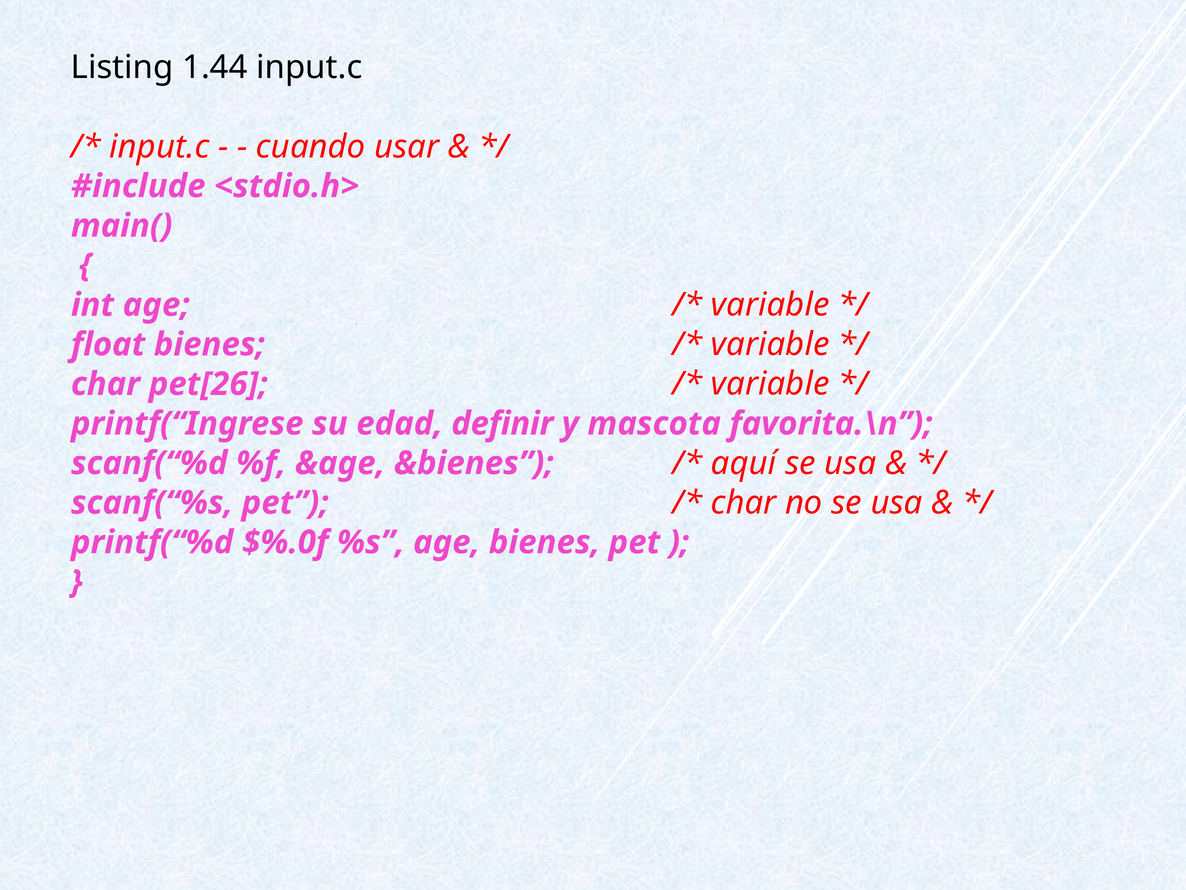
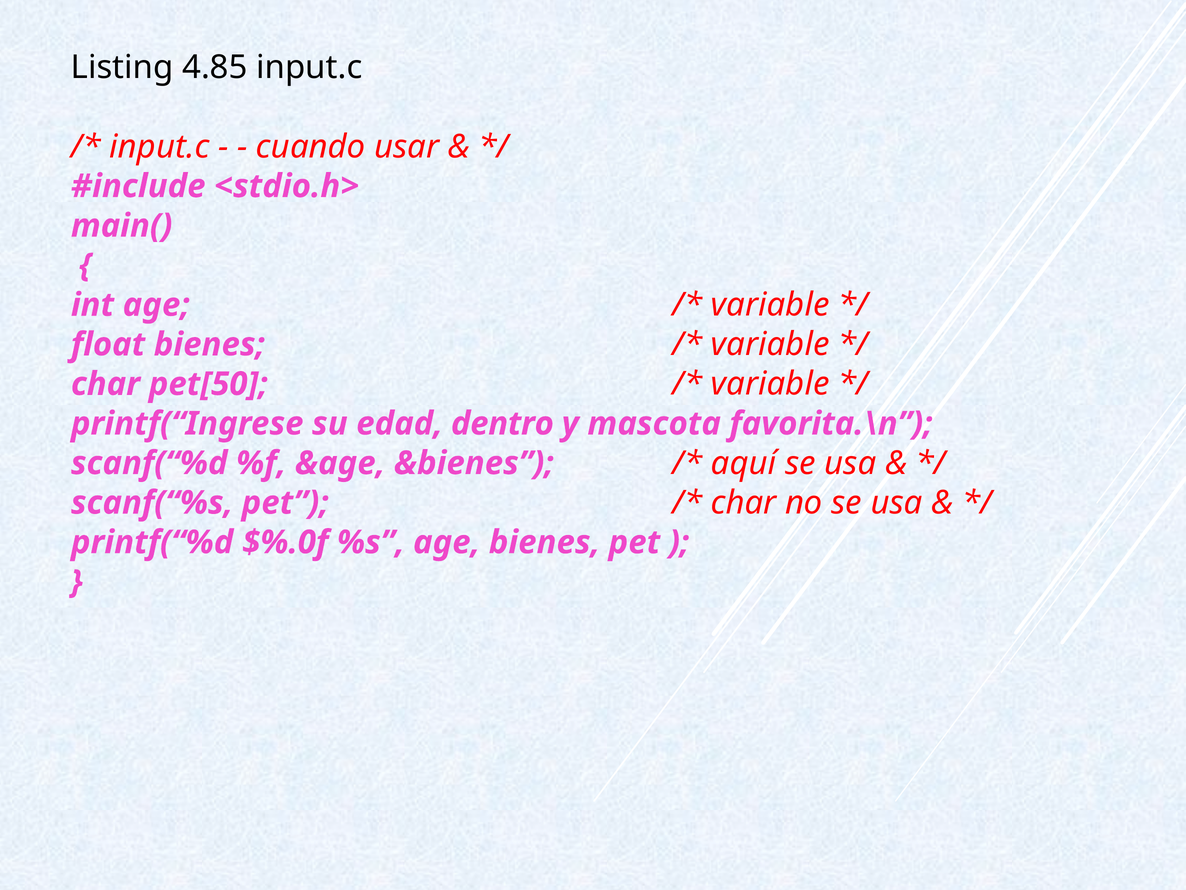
1.44: 1.44 -> 4.85
pet[26: pet[26 -> pet[50
definir: definir -> dentro
